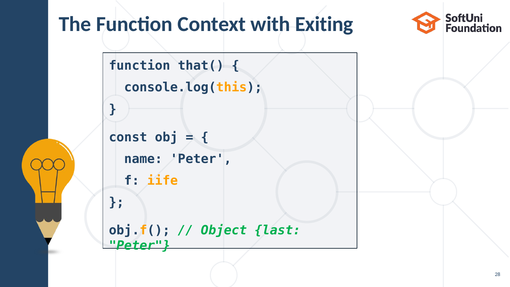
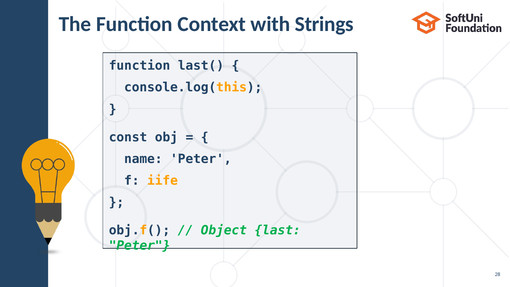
Exiting: Exiting -> Strings
that(: that( -> last(
